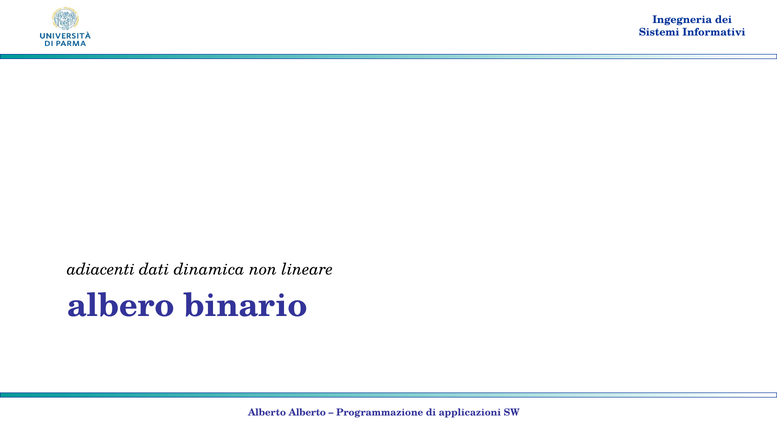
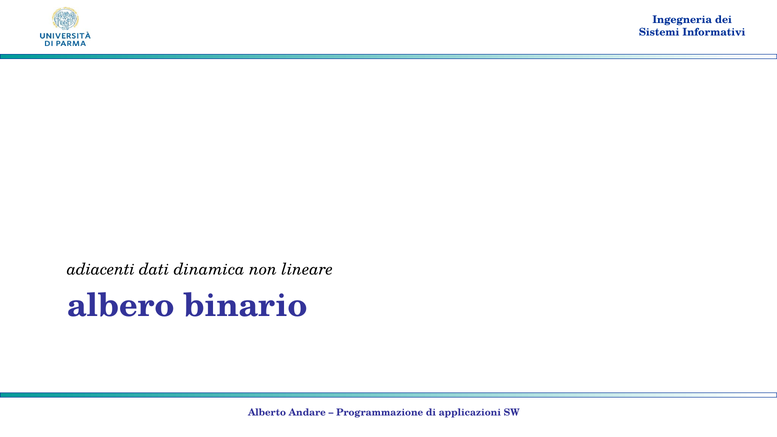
Alberto Alberto: Alberto -> Andare
